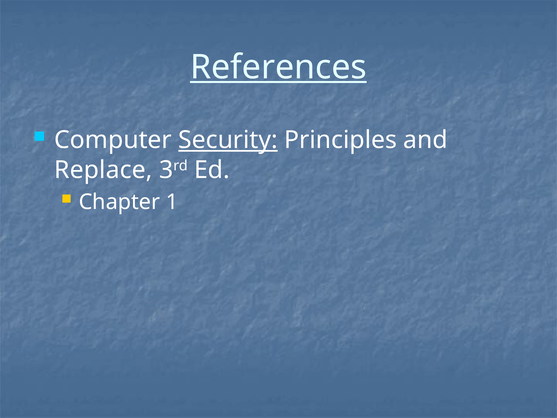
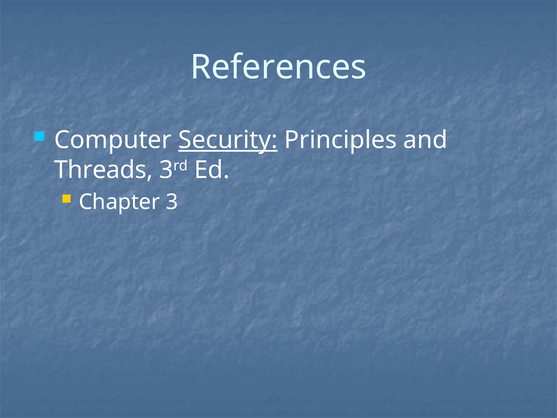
References underline: present -> none
Replace: Replace -> Threads
1: 1 -> 3
